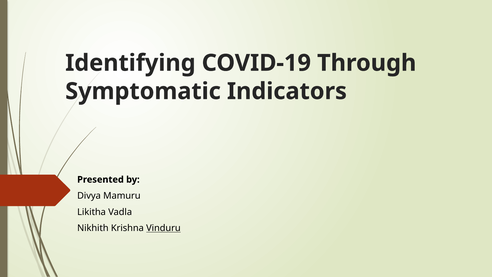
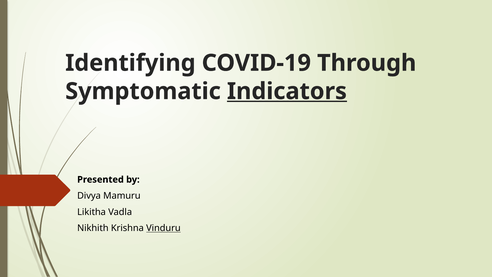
Indicators underline: none -> present
